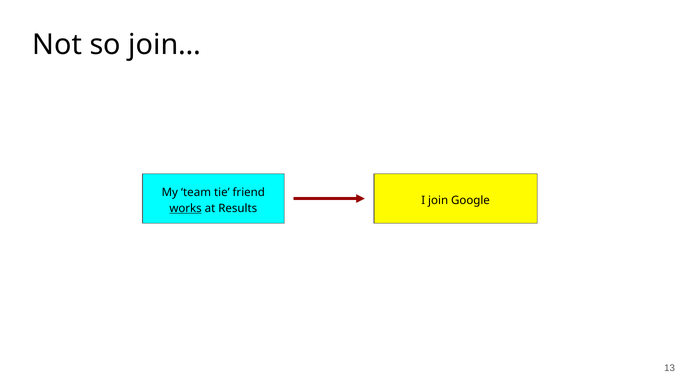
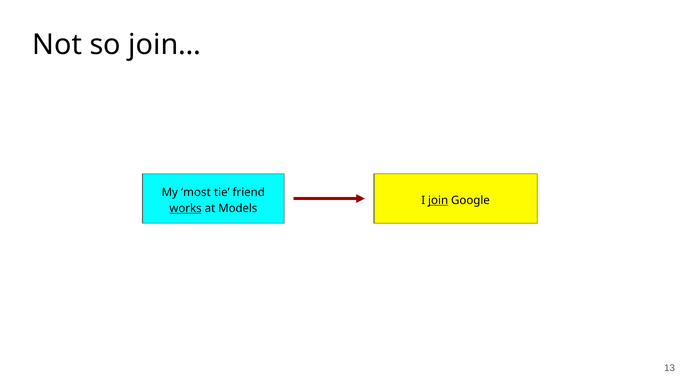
team: team -> most
join underline: none -> present
Results: Results -> Models
